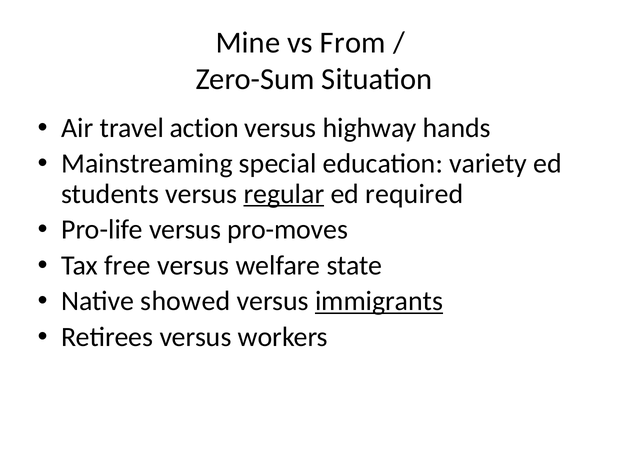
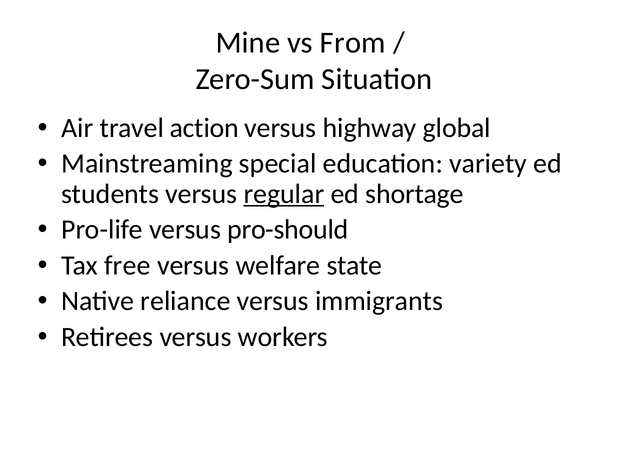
hands: hands -> global
required: required -> shortage
pro-moves: pro-moves -> pro-should
showed: showed -> reliance
immigrants underline: present -> none
